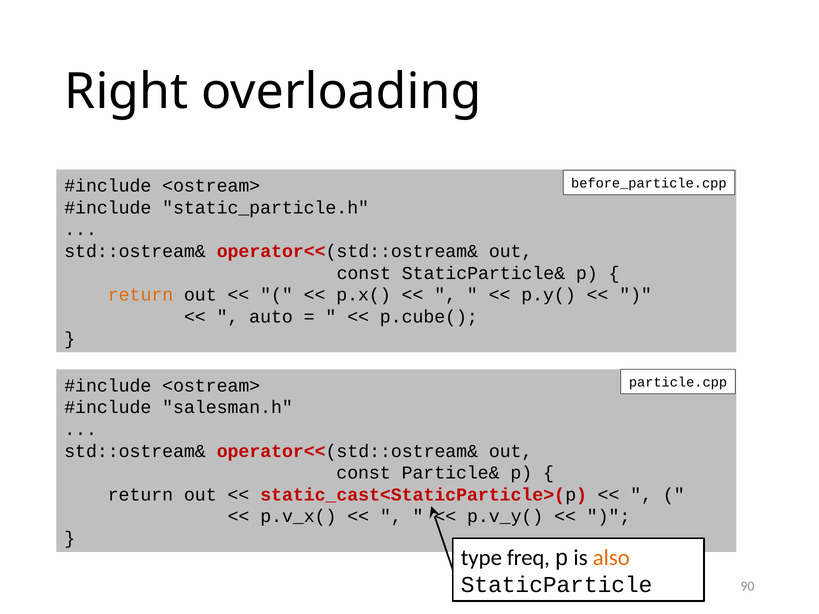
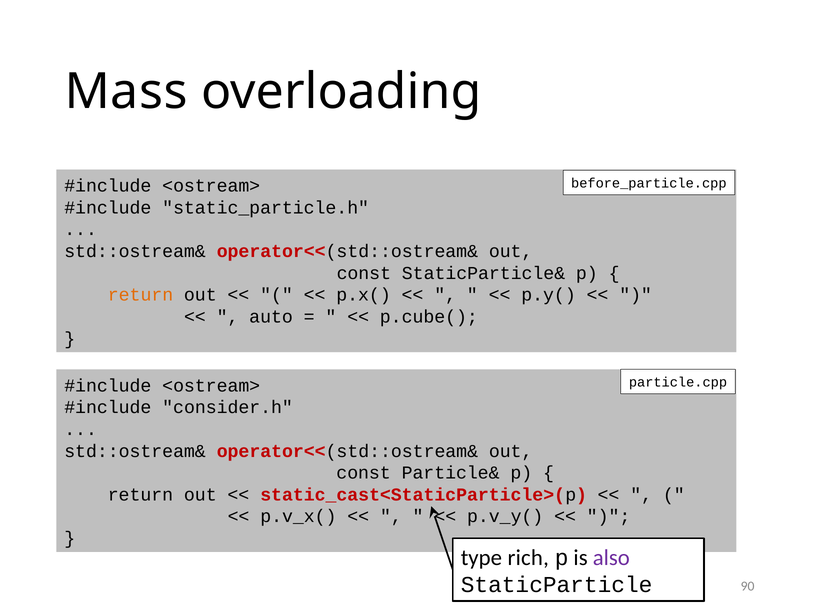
Right: Right -> Mass
salesman.h: salesman.h -> consider.h
freq: freq -> rich
also colour: orange -> purple
